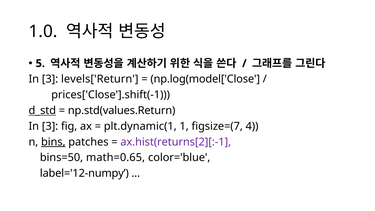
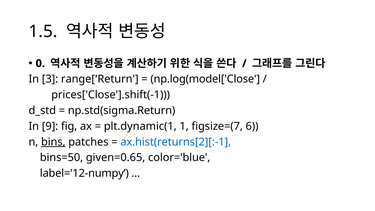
1.0: 1.0 -> 1.5
5: 5 -> 0
levels['Return: levels['Return -> range['Return
d_std underline: present -> none
np.std(values.Return: np.std(values.Return -> np.std(sigma.Return
3 at (50, 126): 3 -> 9
4: 4 -> 6
ax.hist(returns[2][:-1 colour: purple -> blue
math=0.65: math=0.65 -> given=0.65
